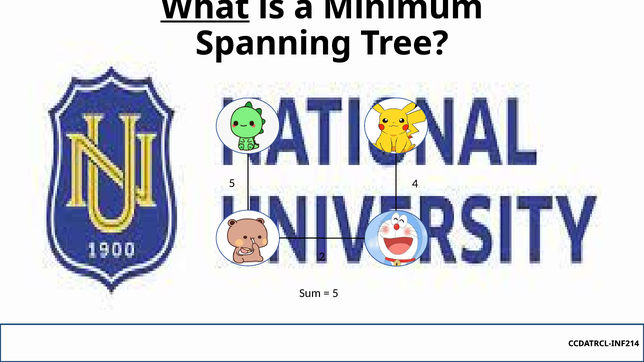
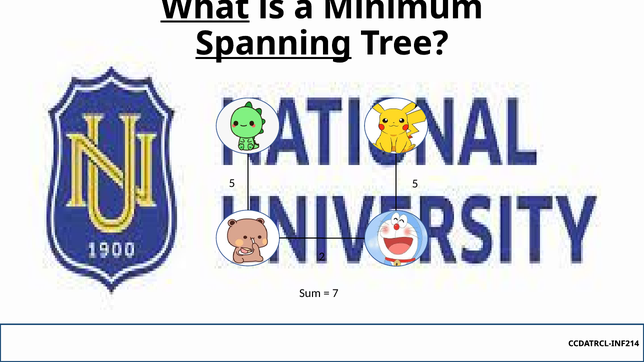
Spanning underline: none -> present
5 4: 4 -> 5
5 at (335, 293): 5 -> 7
